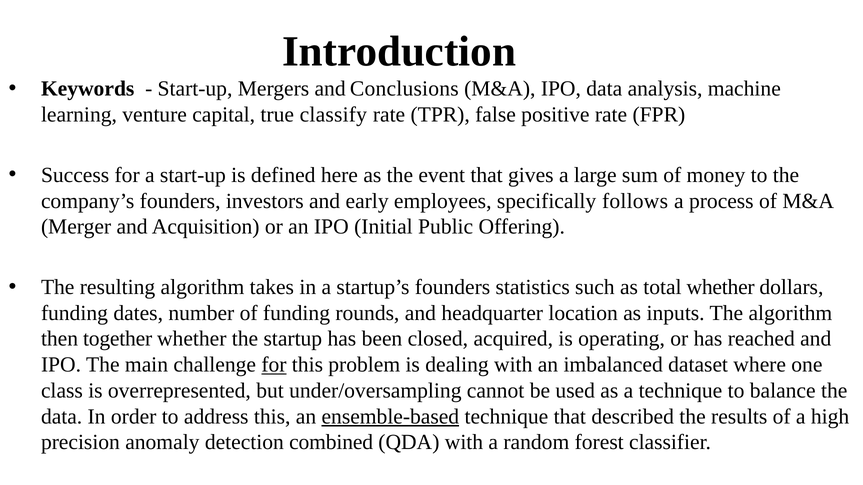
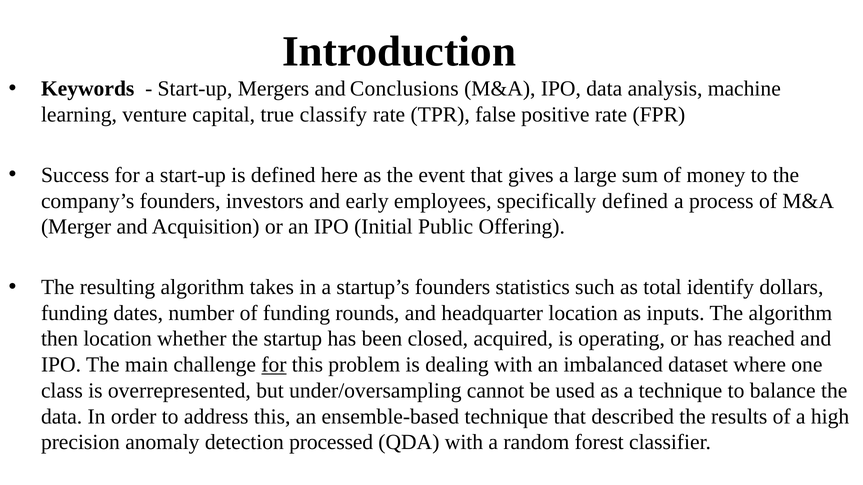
specifically follows: follows -> defined
total whether: whether -> identify
then together: together -> location
ensemble-based underline: present -> none
combined: combined -> processed
